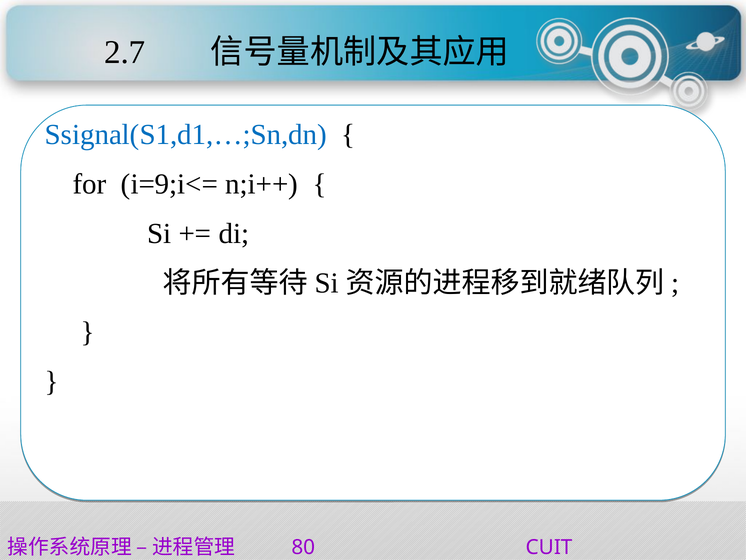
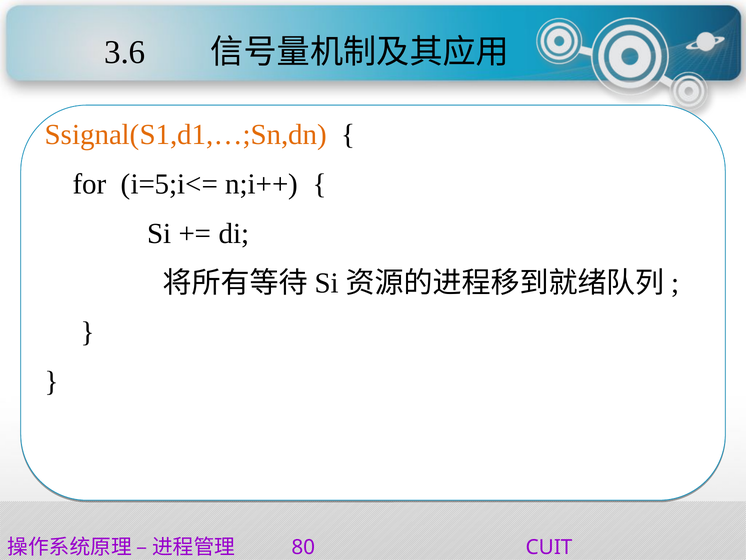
2.7: 2.7 -> 3.6
Ssignal(S1,d1,…;Sn,dn colour: blue -> orange
i=9;i<=: i=9;i<= -> i=5;i<=
